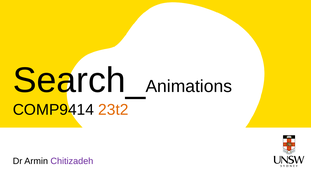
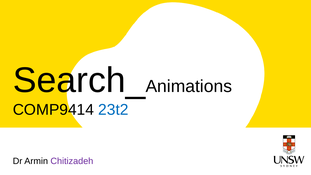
23t2 colour: orange -> blue
